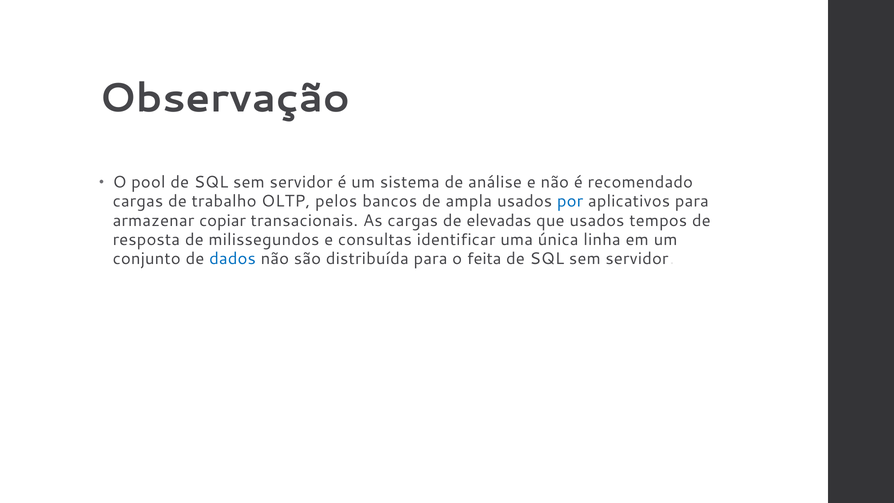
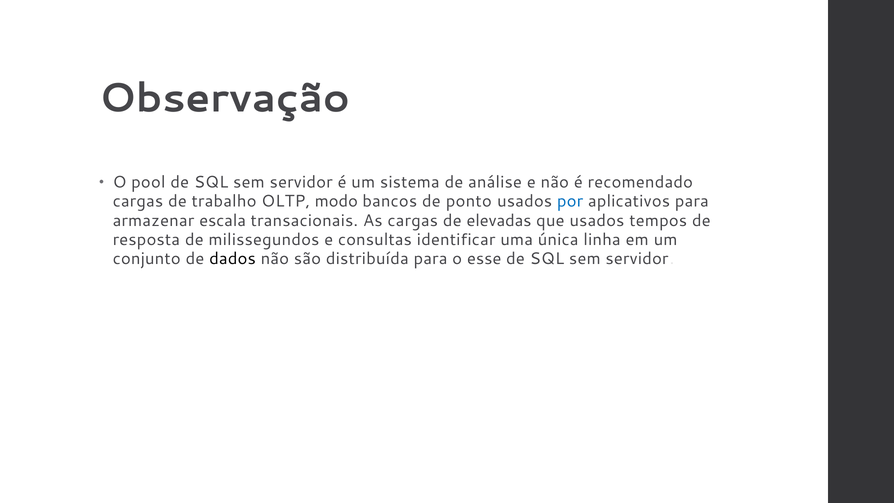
pelos: pelos -> modo
ampla: ampla -> ponto
copiar: copiar -> escala
dados colour: blue -> black
feita: feita -> esse
